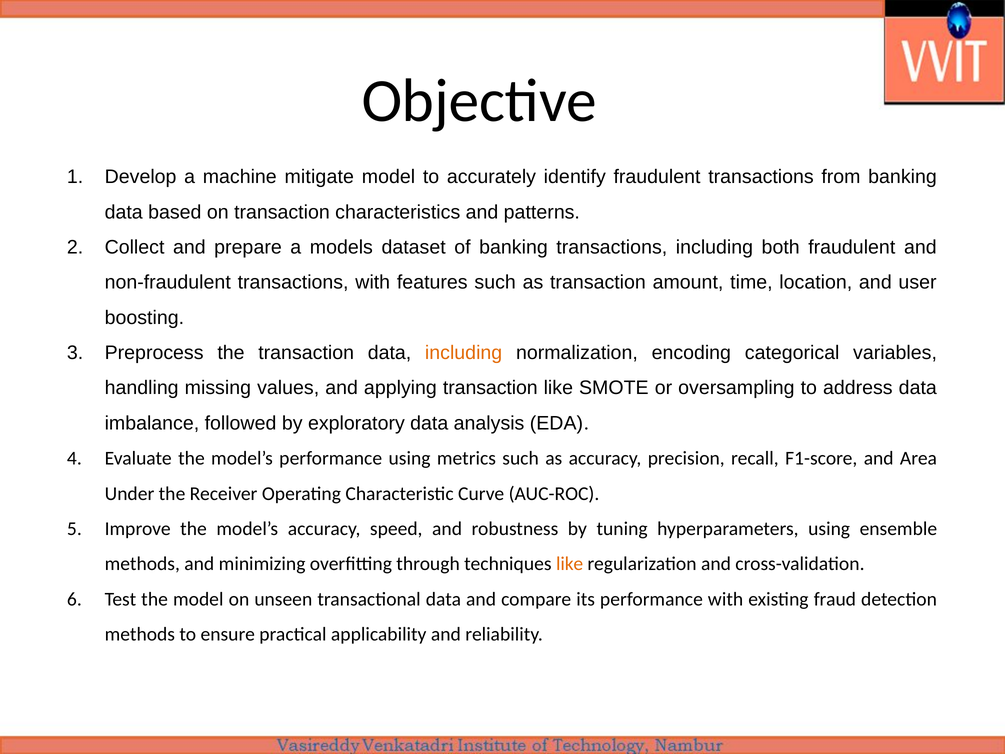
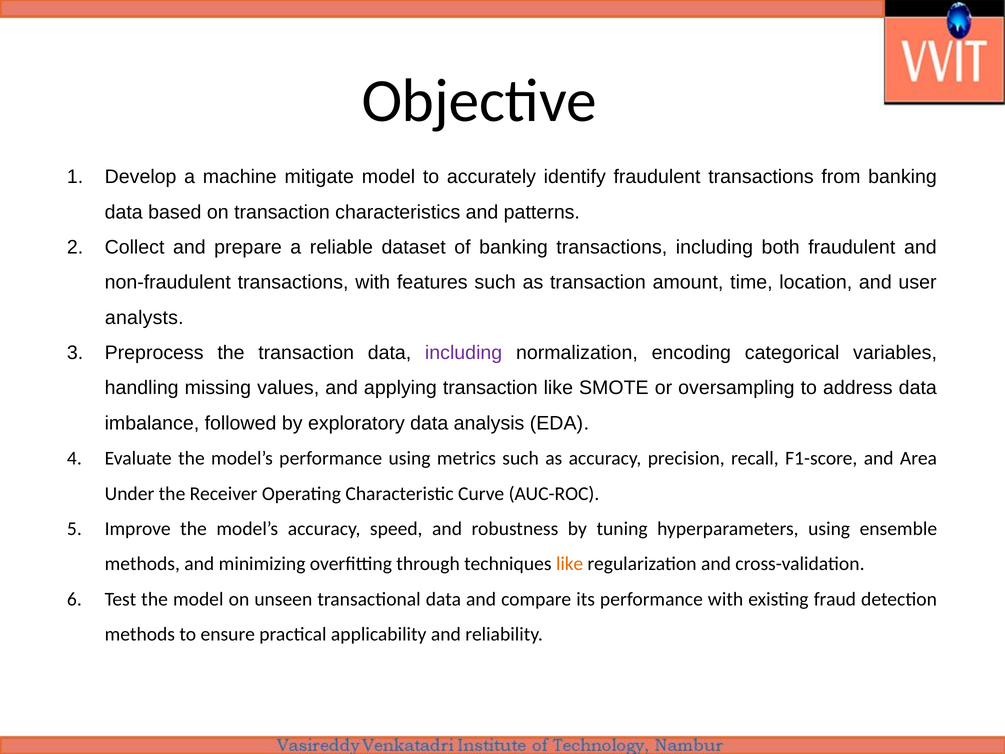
models: models -> reliable
boosting: boosting -> analysts
including at (464, 353) colour: orange -> purple
